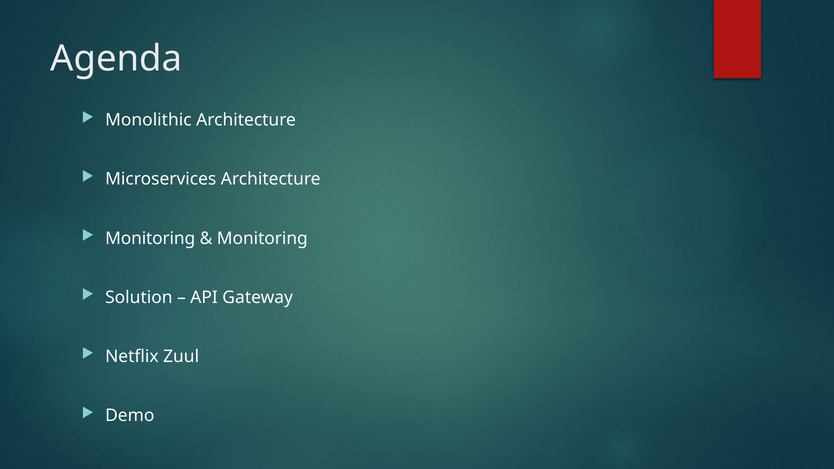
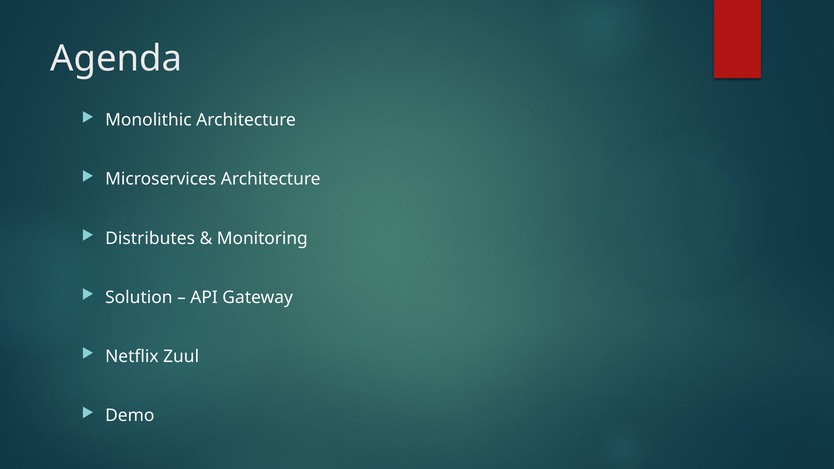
Monitoring at (150, 238): Monitoring -> Distributes
